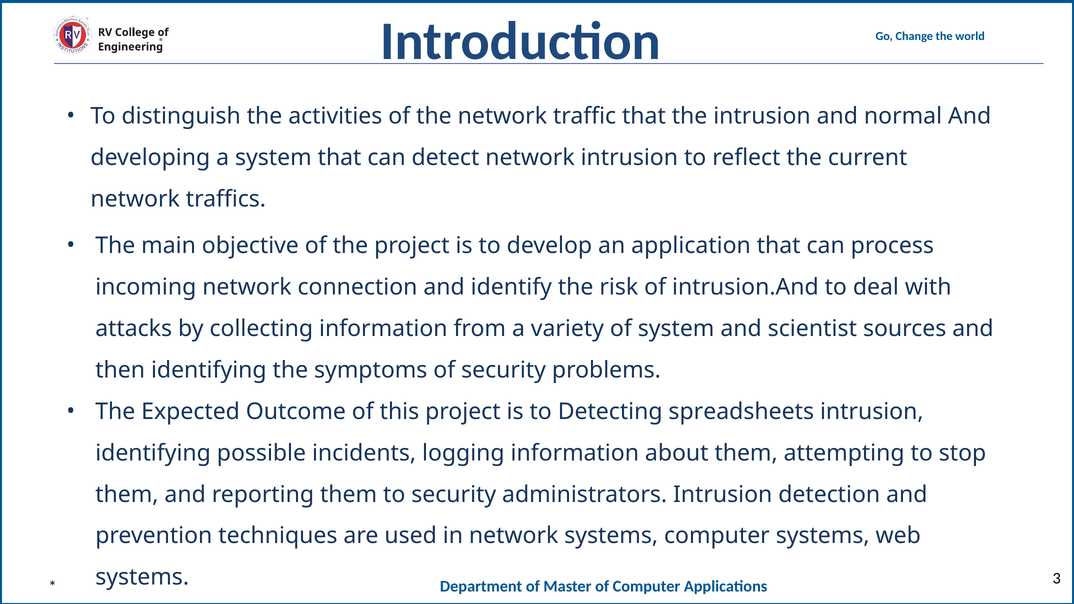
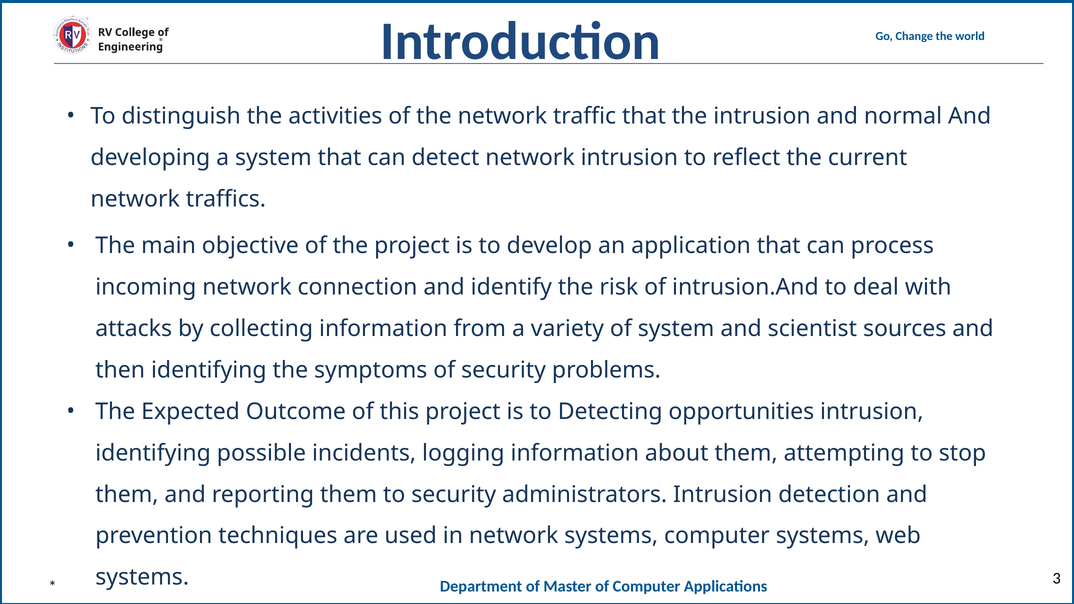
spreadsheets: spreadsheets -> opportunities
